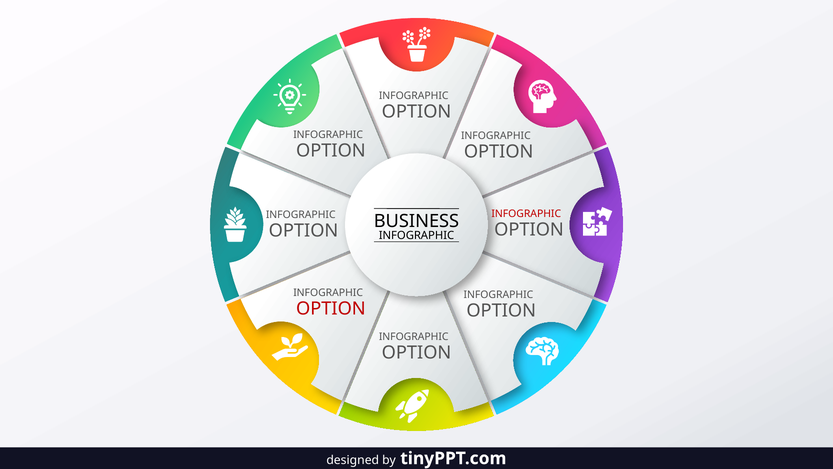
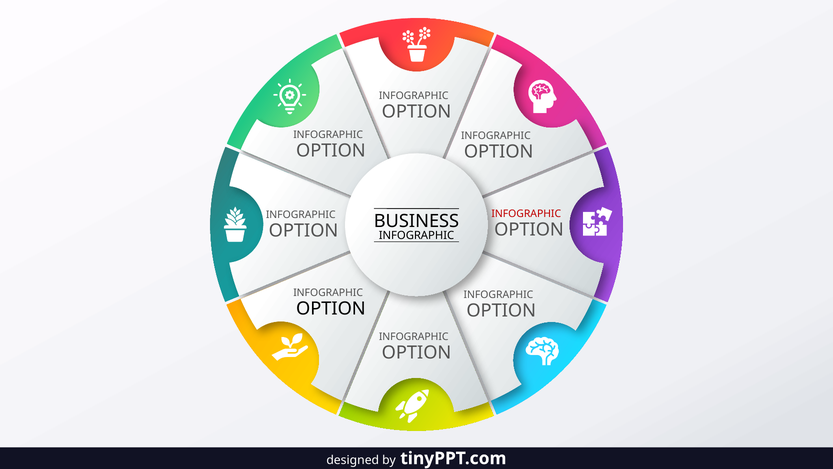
OPTION at (331, 308) colour: red -> black
